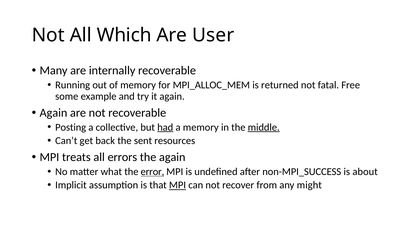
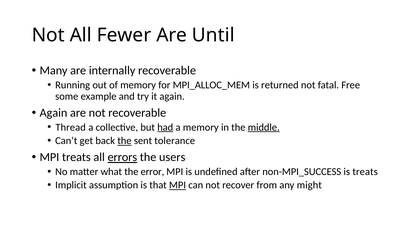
Which: Which -> Fewer
User: User -> Until
Posting: Posting -> Thread
the at (124, 140) underline: none -> present
resources: resources -> tolerance
errors underline: none -> present
the again: again -> users
error underline: present -> none
is about: about -> treats
